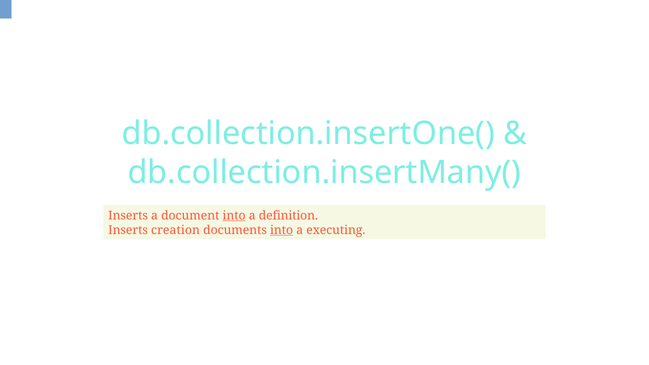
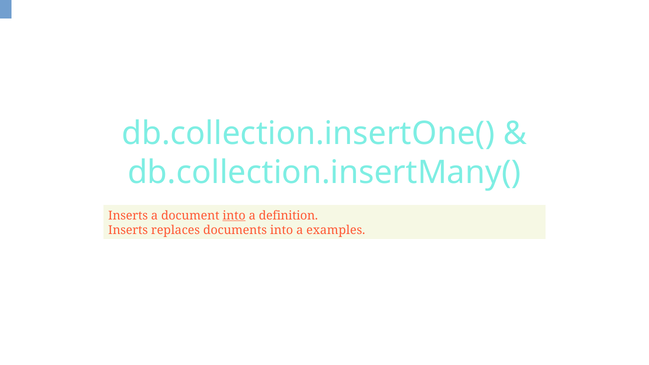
creation: creation -> replaces
into at (282, 230) underline: present -> none
executing: executing -> examples
